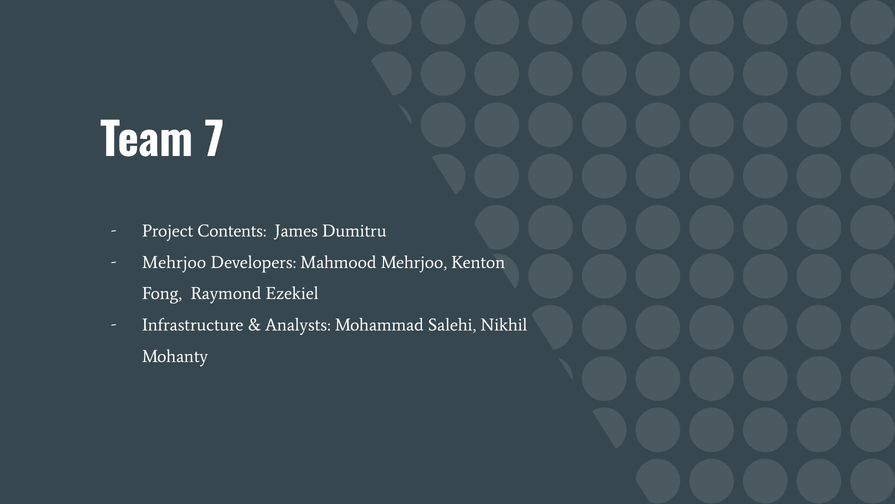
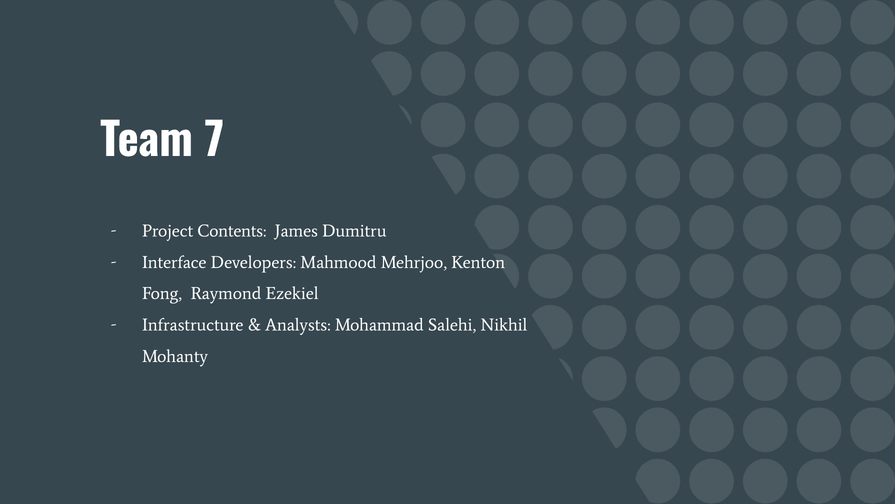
Mehrjoo at (174, 262): Mehrjoo -> Interface
